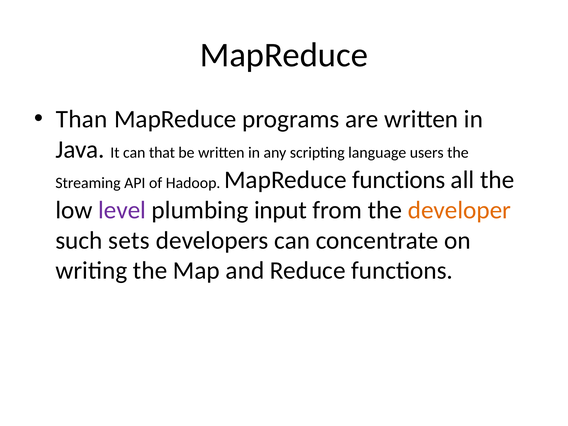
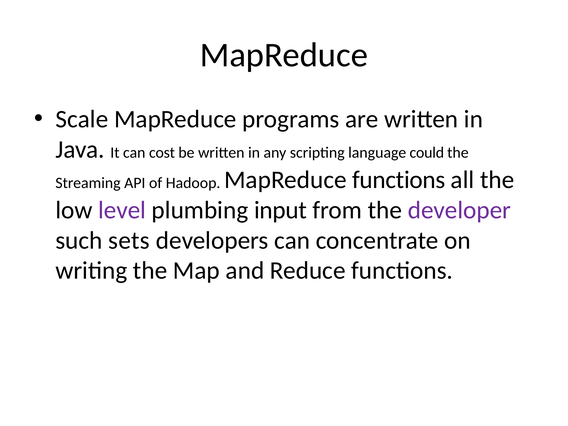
Than: Than -> Scale
that: that -> cost
users: users -> could
developer colour: orange -> purple
